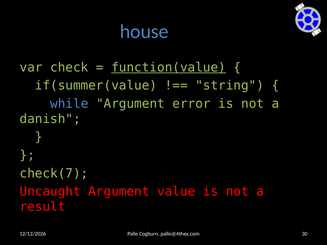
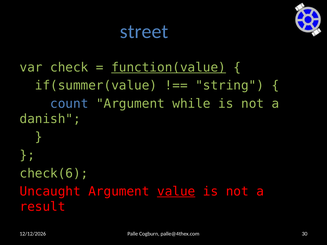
house: house -> street
while: while -> count
error: error -> while
check(7: check(7 -> check(6
value underline: none -> present
